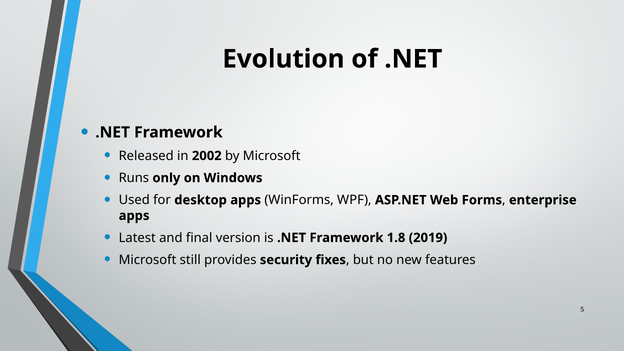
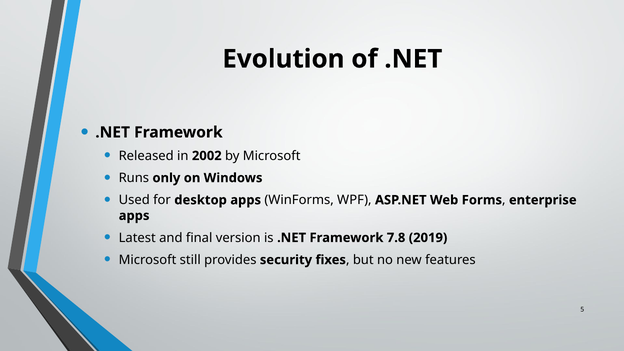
1.8: 1.8 -> 7.8
